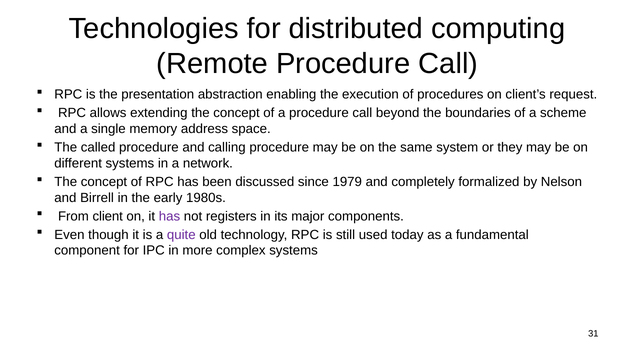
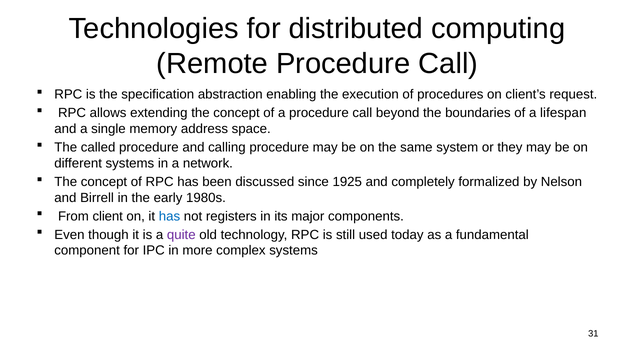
presentation: presentation -> specification
scheme: scheme -> lifespan
1979: 1979 -> 1925
has at (169, 216) colour: purple -> blue
